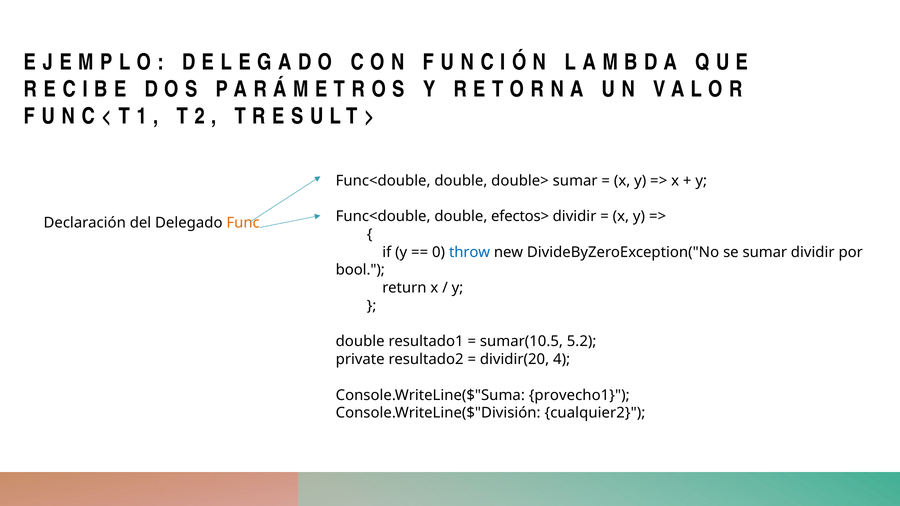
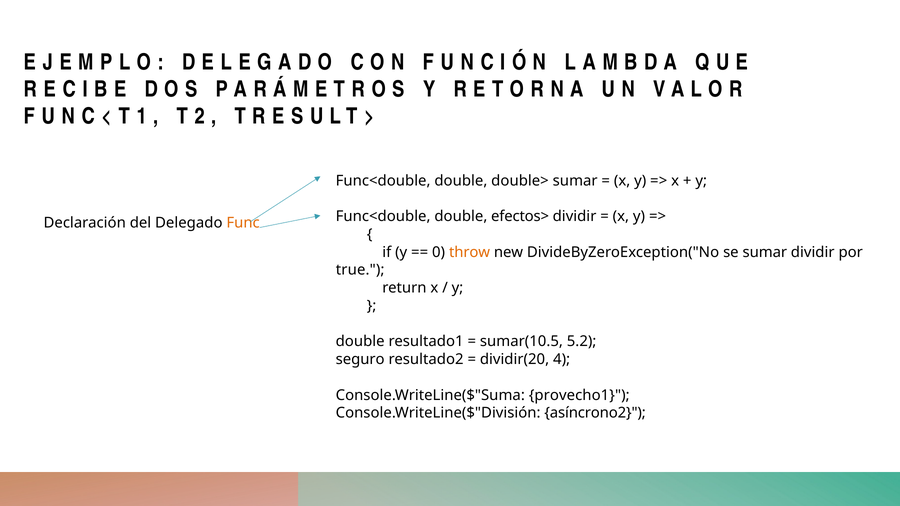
throw colour: blue -> orange
bool: bool -> true
private: private -> seguro
cualquier2: cualquier2 -> asíncrono2
